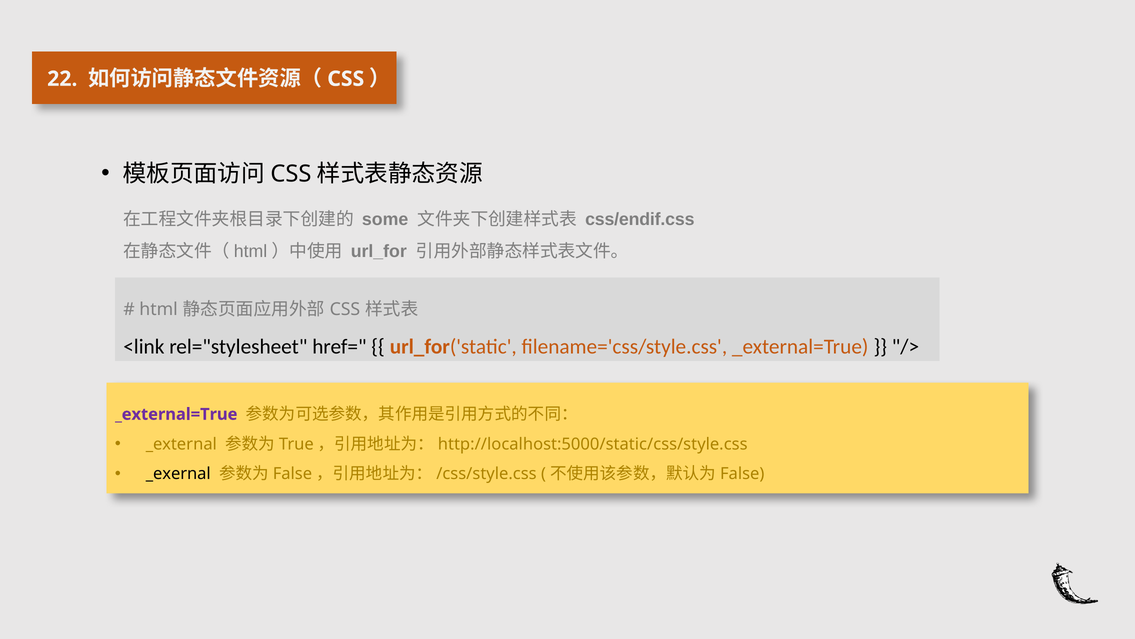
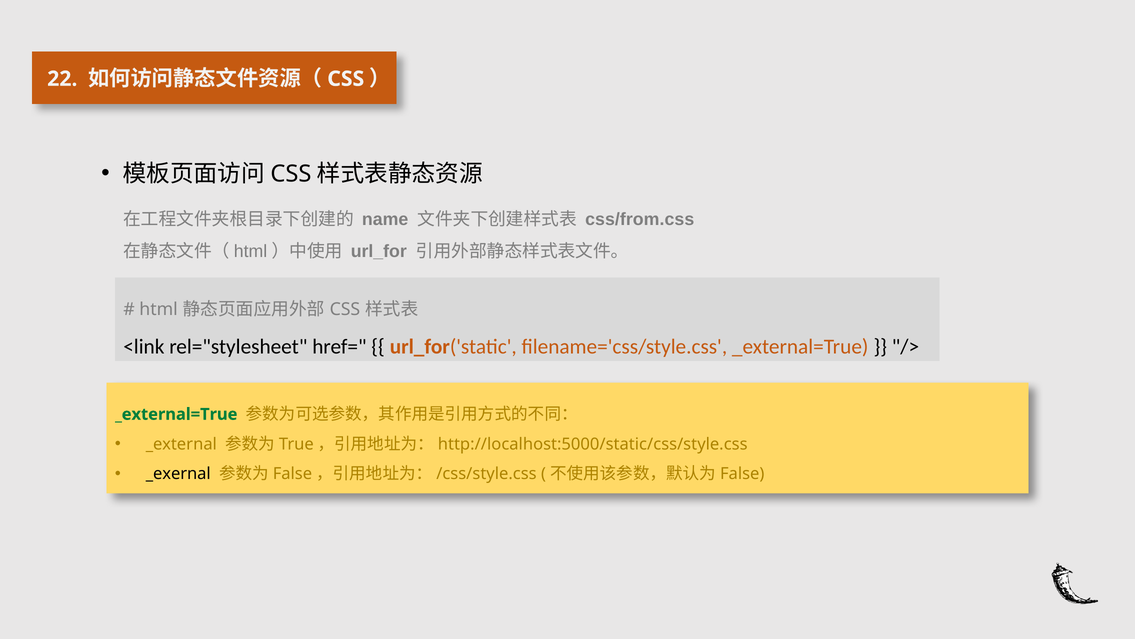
some: some -> name
css/endif.css: css/endif.css -> css/from.css
_external=True at (176, 414) colour: purple -> green
